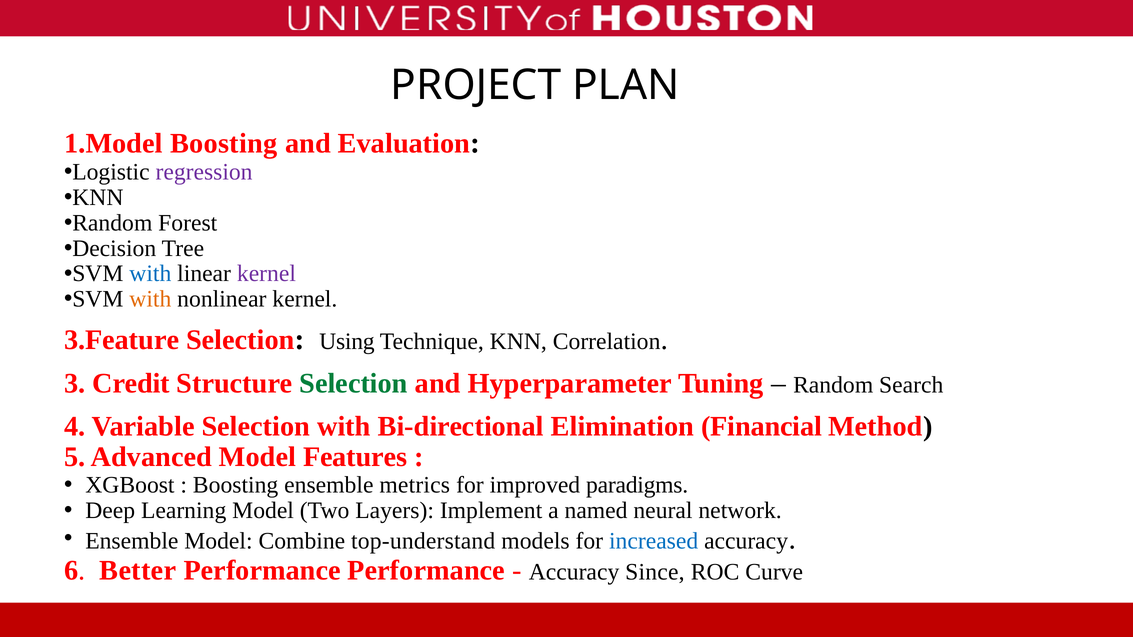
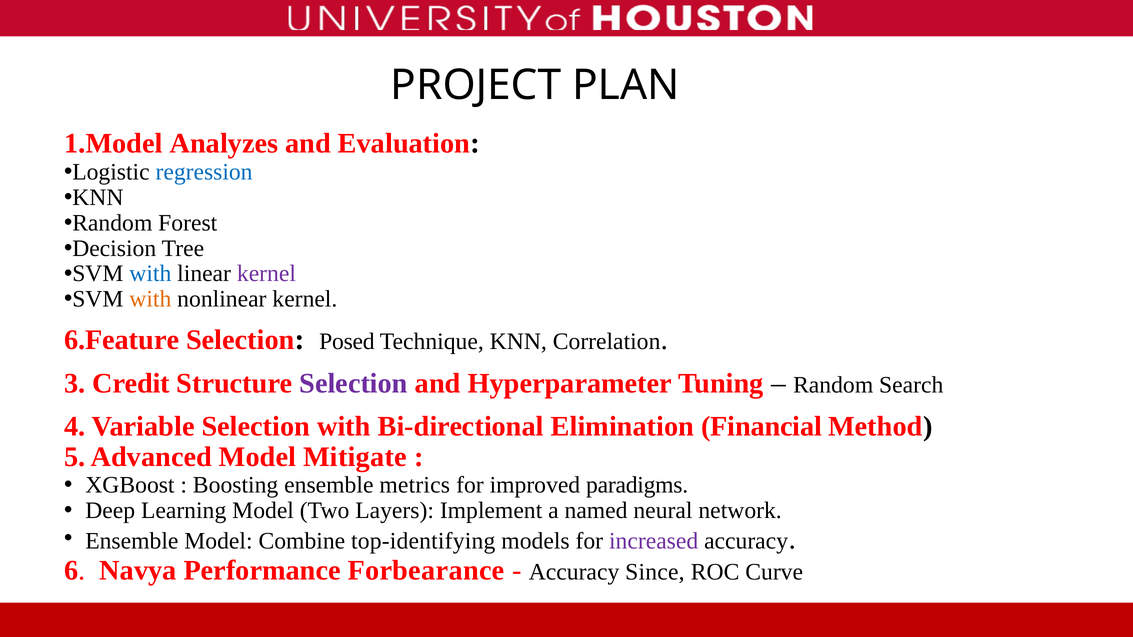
1.Model Boosting: Boosting -> Analyzes
regression colour: purple -> blue
3.Feature: 3.Feature -> 6.Feature
Using: Using -> Posed
Selection at (354, 384) colour: green -> purple
Features: Features -> Mitigate
top-understand: top-understand -> top-identifying
increased colour: blue -> purple
Better: Better -> Navya
Performance Performance: Performance -> Forbearance
